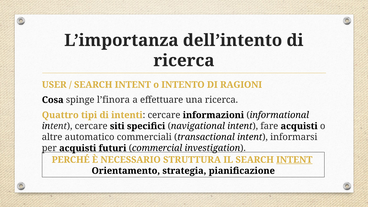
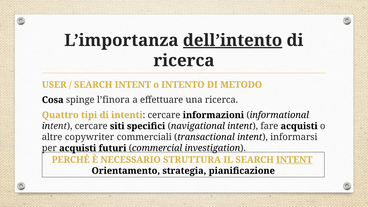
dell’intento underline: none -> present
RAGIONI: RAGIONI -> METODO
automatico: automatico -> copywriter
